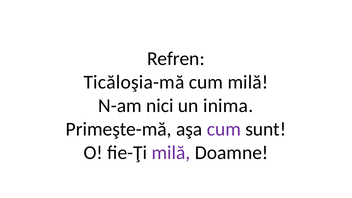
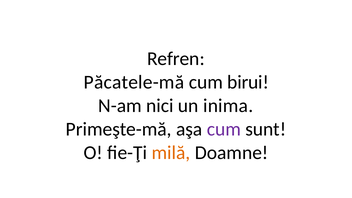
Ticăloşia-mă: Ticăloşia-mă -> Păcatele-mă
cum milă: milă -> birui
milă at (171, 153) colour: purple -> orange
